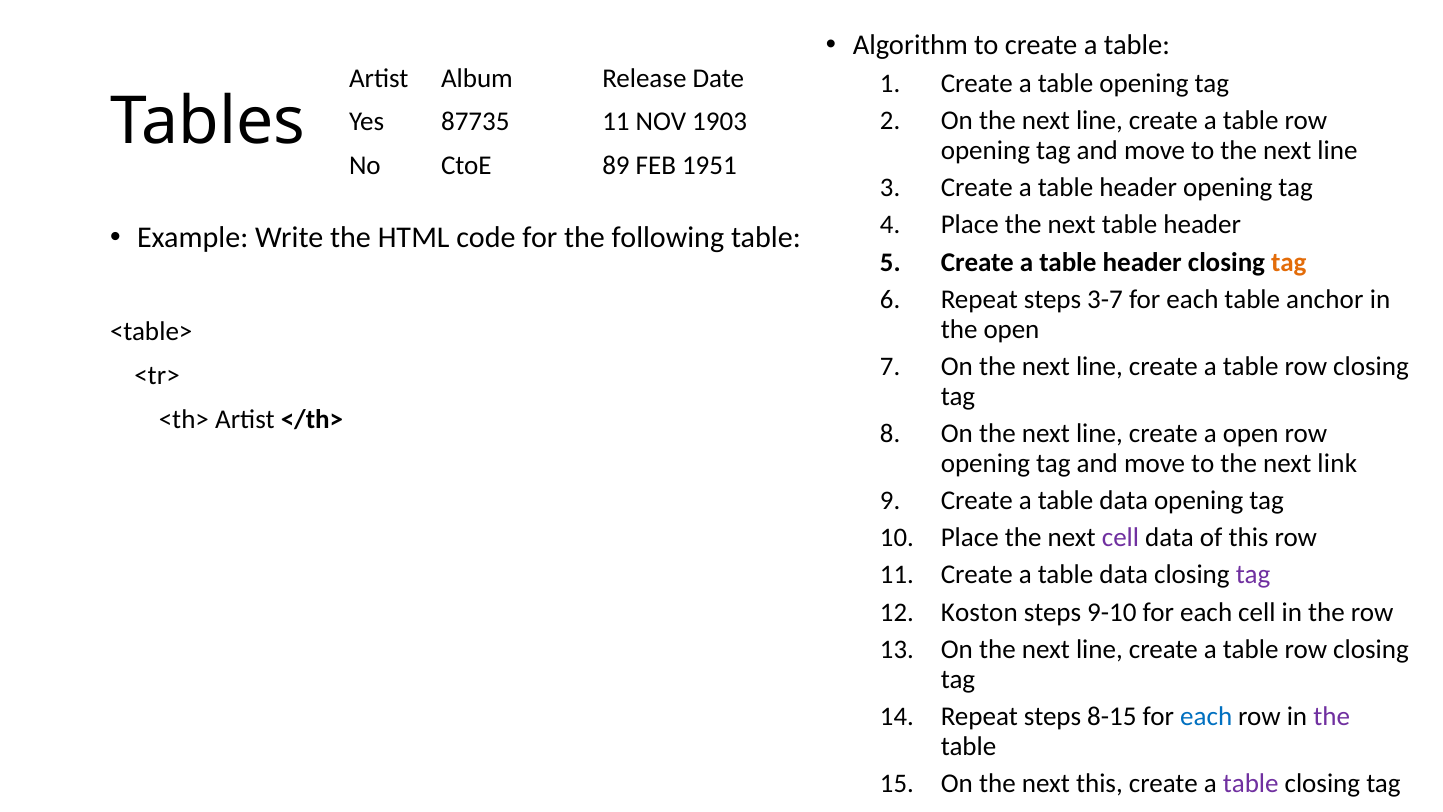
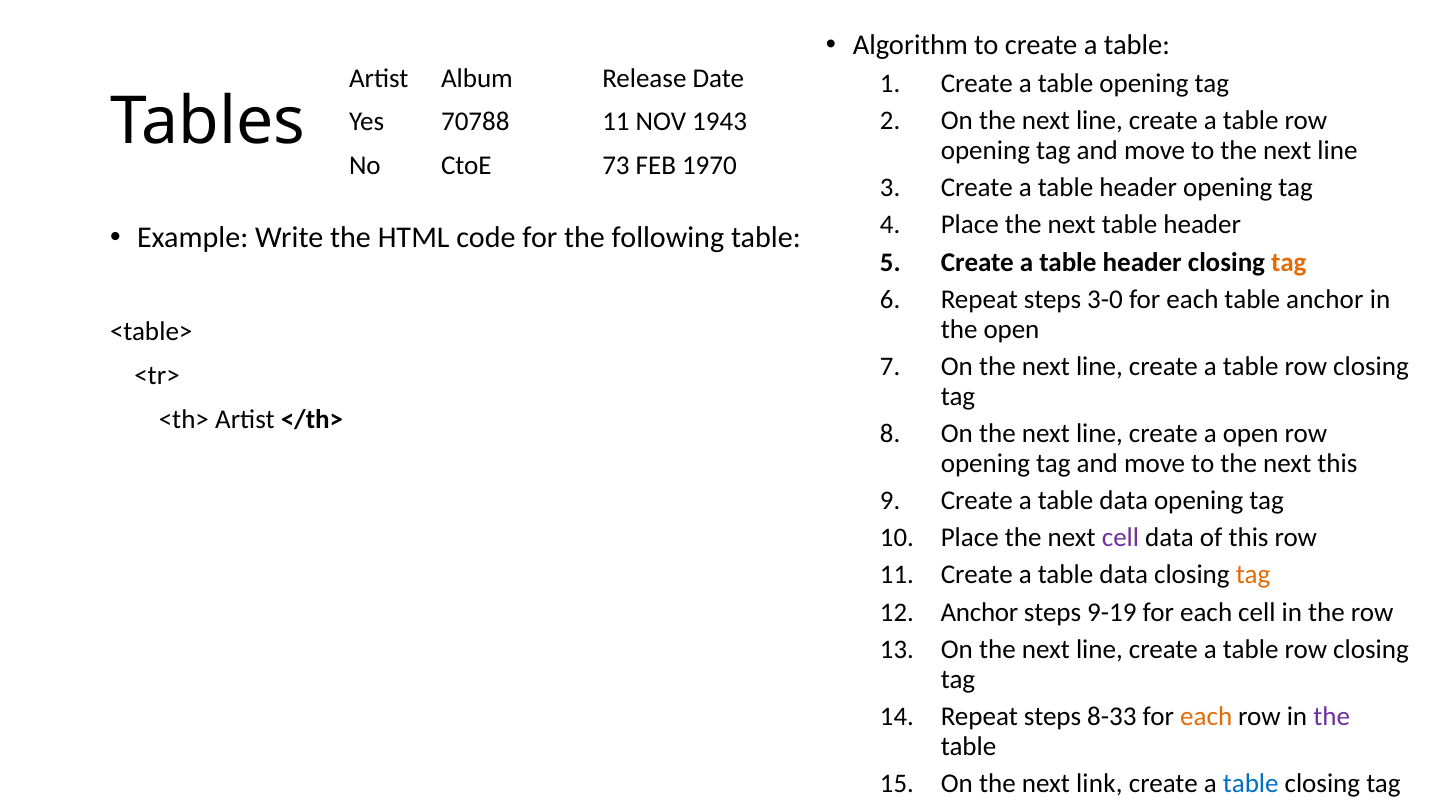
87735: 87735 -> 70788
1903: 1903 -> 1943
89: 89 -> 73
1951: 1951 -> 1970
3-7: 3-7 -> 3-0
next link: link -> this
tag at (1253, 575) colour: purple -> orange
Koston at (979, 612): Koston -> Anchor
9-10: 9-10 -> 9-19
8-15: 8-15 -> 8-33
each at (1206, 716) colour: blue -> orange
next this: this -> link
table at (1251, 783) colour: purple -> blue
